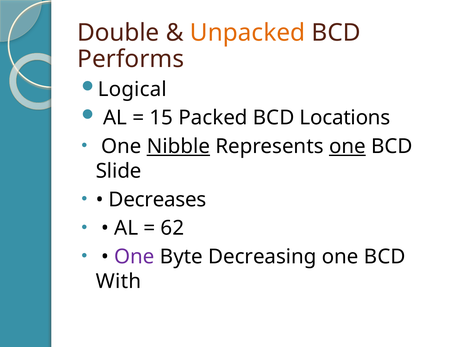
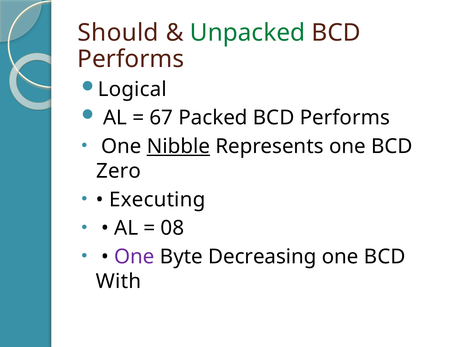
Double: Double -> Should
Unpacked colour: orange -> green
15: 15 -> 67
Packed BCD Locations: Locations -> Performs
one at (347, 147) underline: present -> none
Slide: Slide -> Zero
Decreases: Decreases -> Executing
62: 62 -> 08
